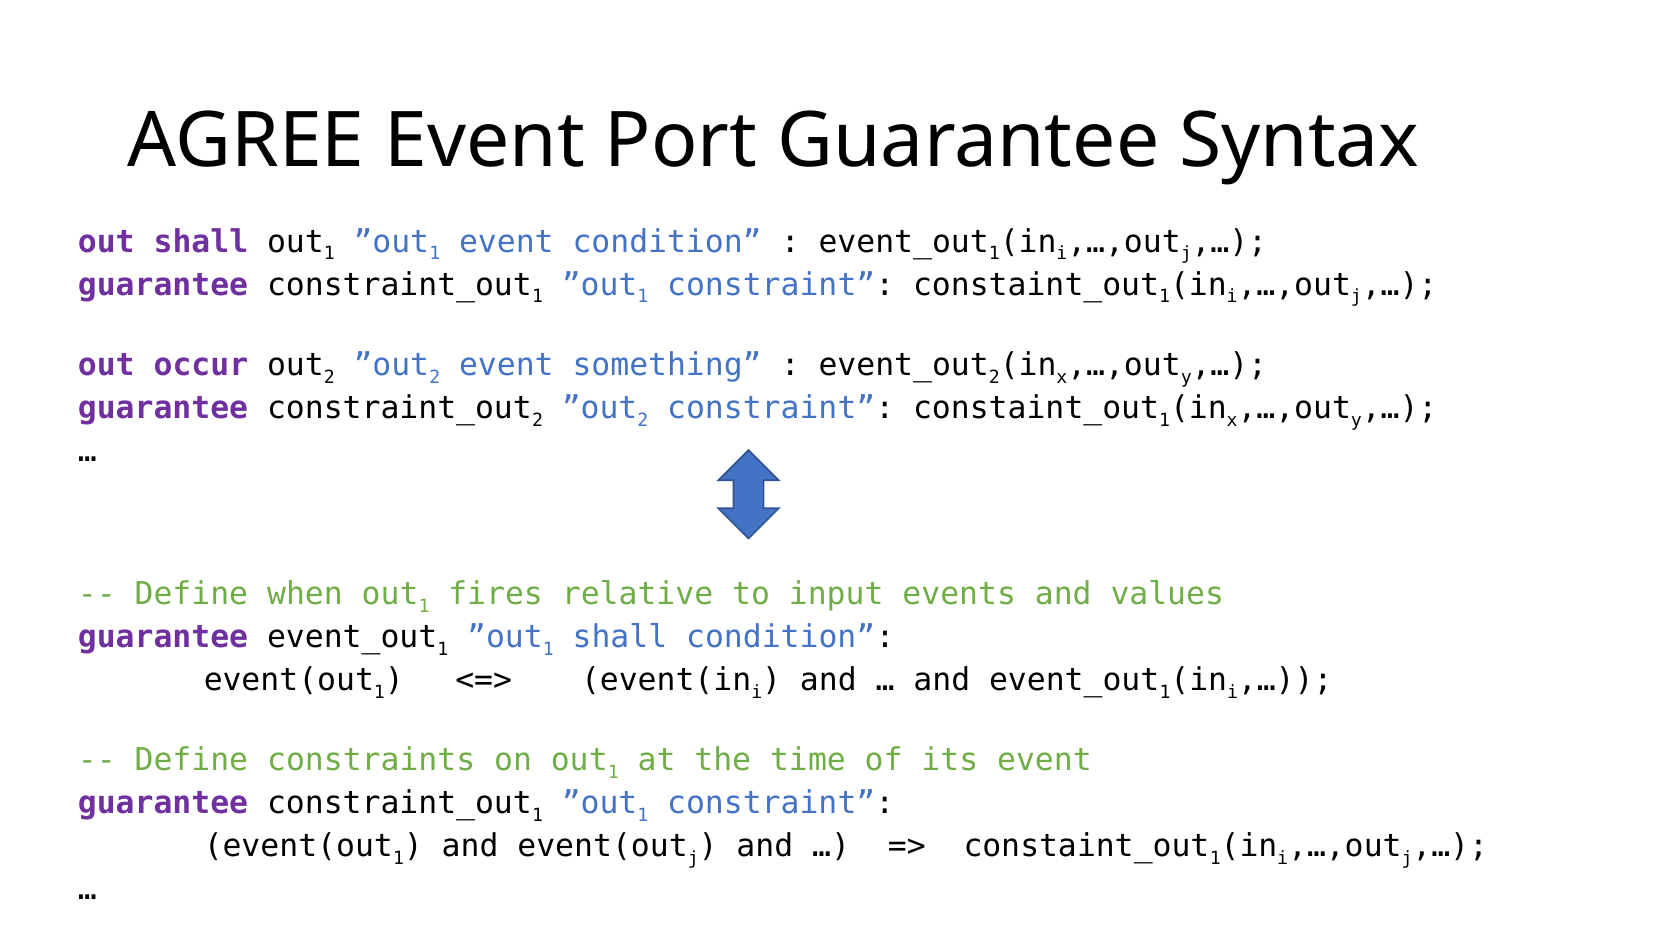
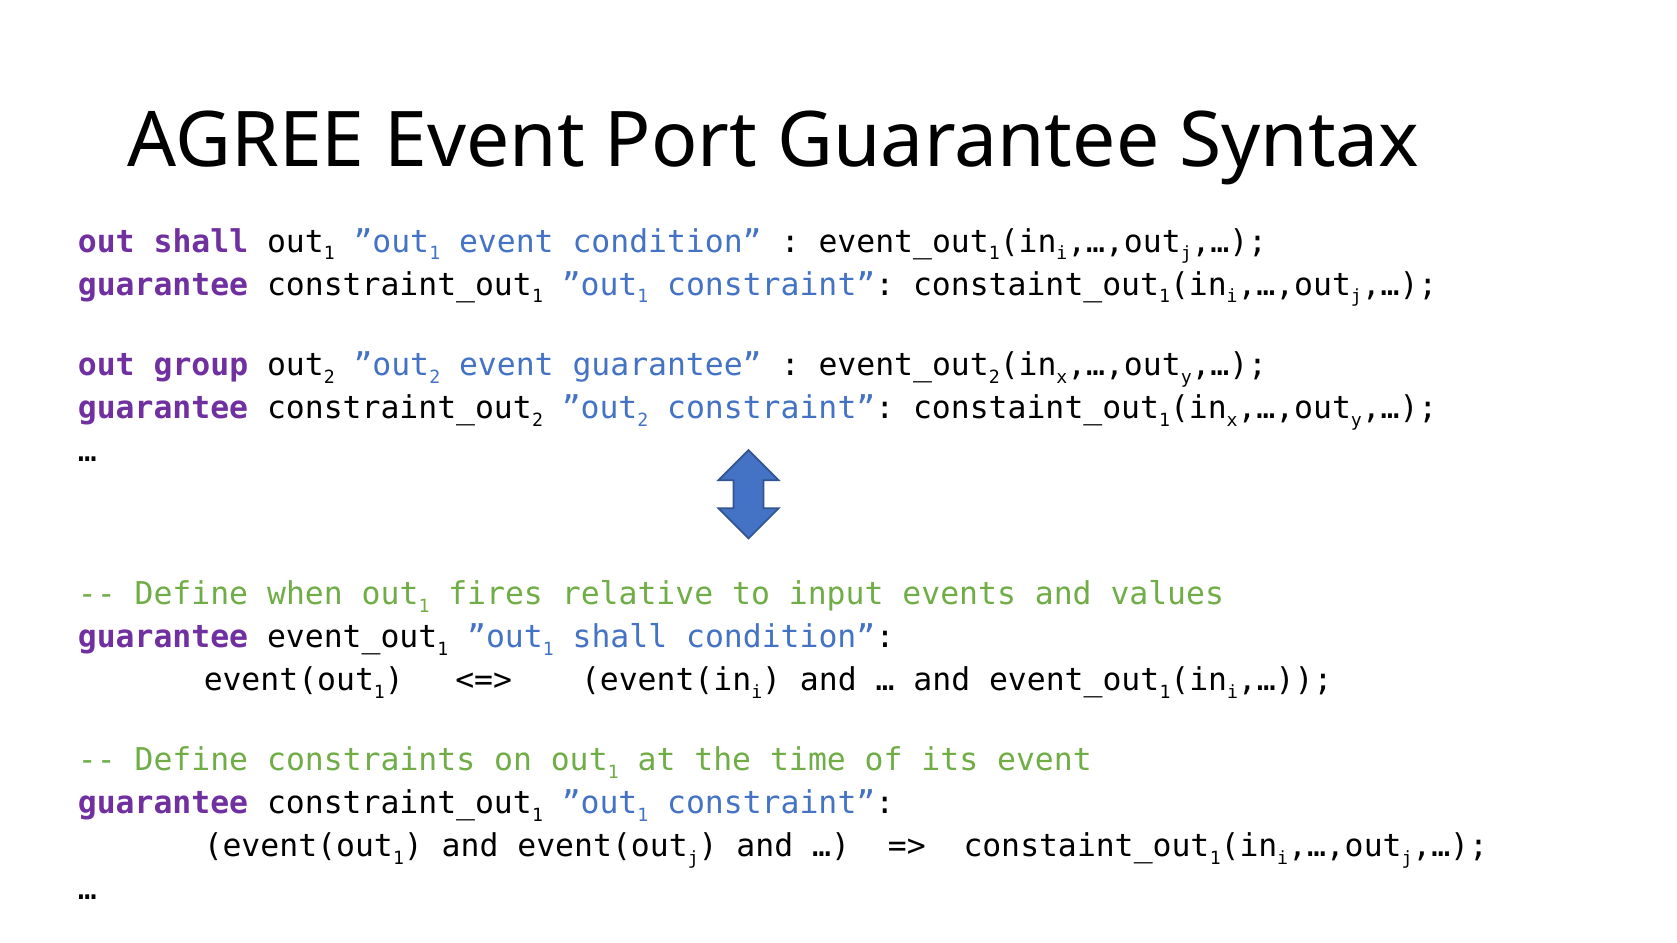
occur: occur -> group
something at (667, 365): something -> guarantee
